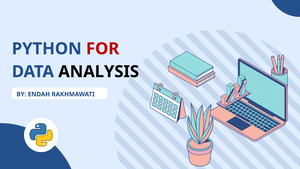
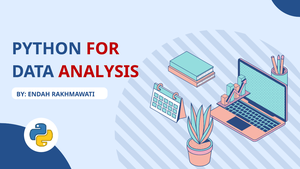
ANALYSIS colour: black -> red
